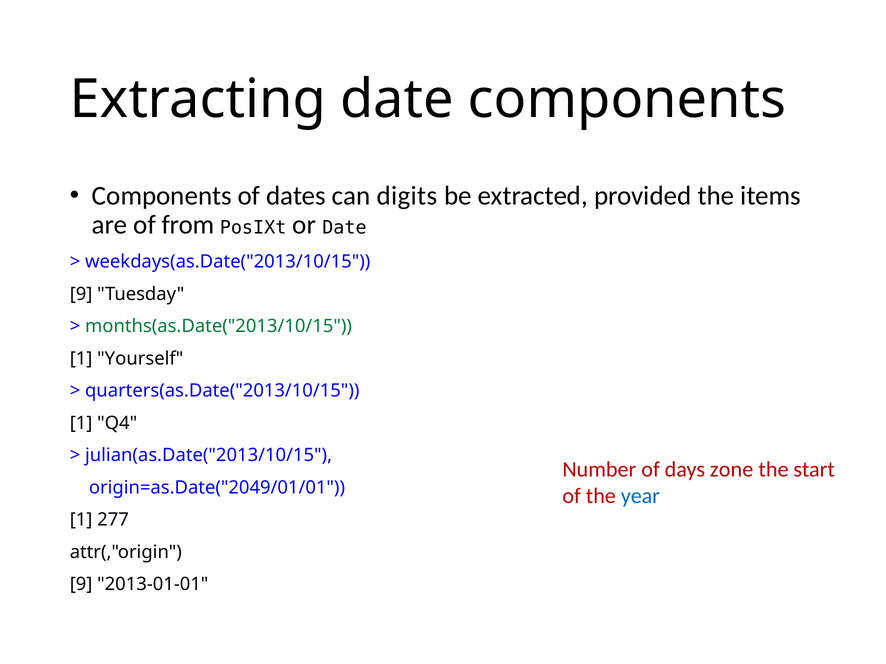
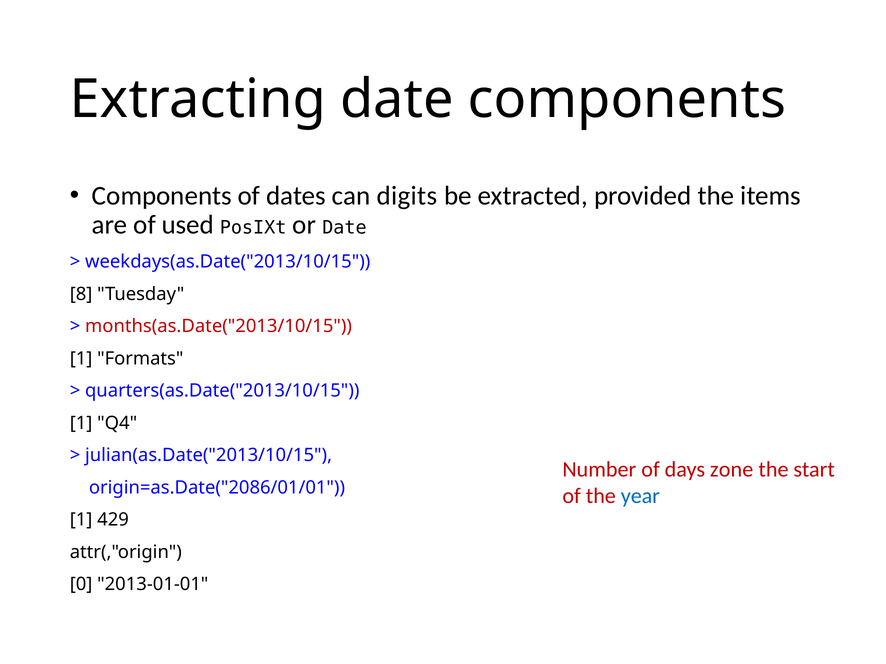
from: from -> used
9 at (81, 294): 9 -> 8
months(as.Date("2013/10/15 colour: green -> red
Yourself: Yourself -> Formats
origin=as.Date("2049/01/01: origin=as.Date("2049/01/01 -> origin=as.Date("2086/01/01
277: 277 -> 429
9 at (81, 585): 9 -> 0
